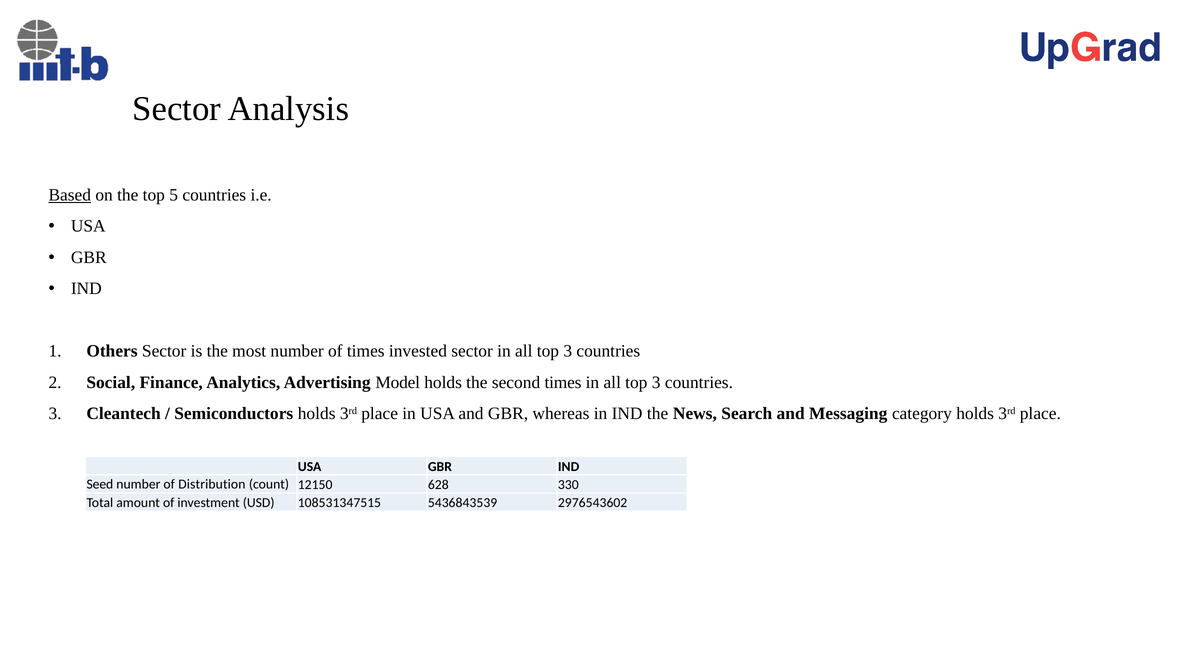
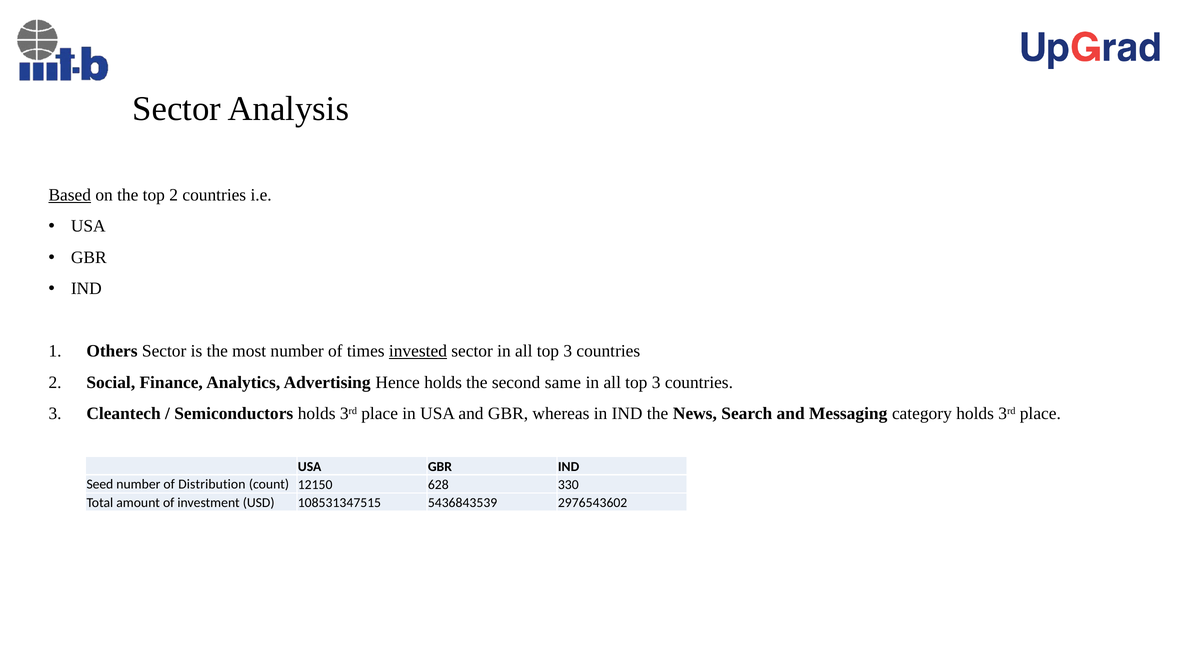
top 5: 5 -> 2
invested underline: none -> present
Model: Model -> Hence
second times: times -> same
